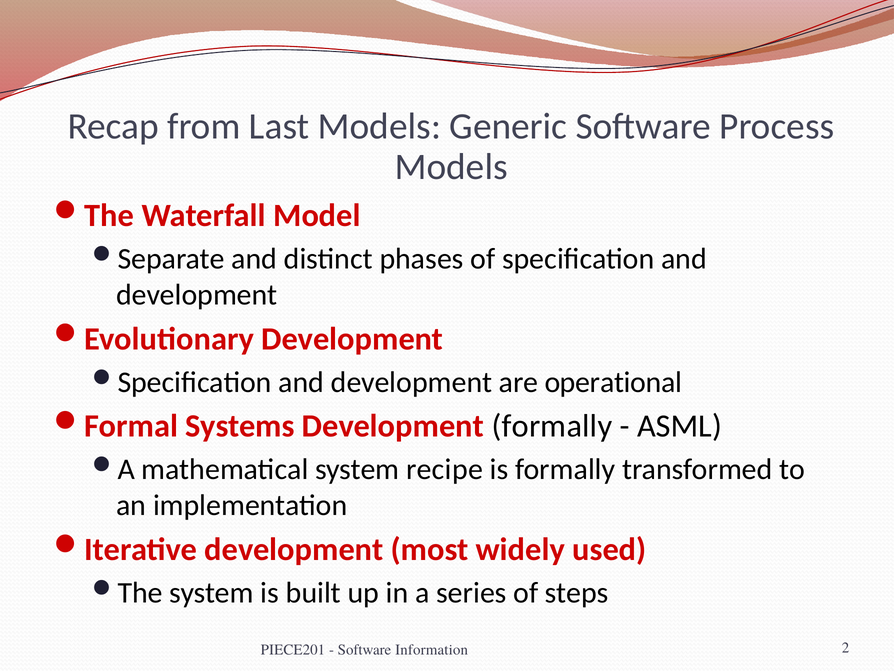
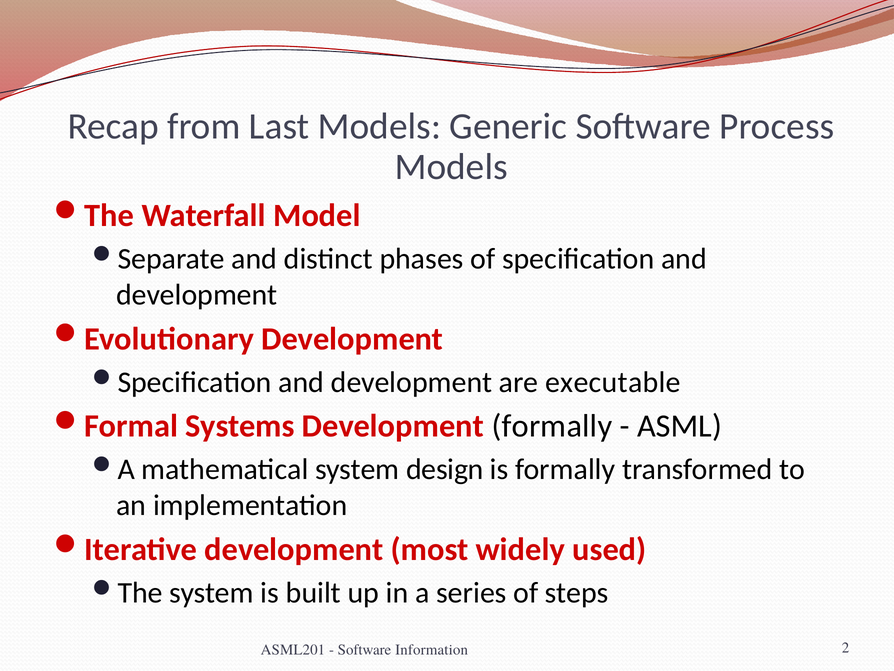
operational: operational -> executable
recipe: recipe -> design
PIECE201: PIECE201 -> ASML201
